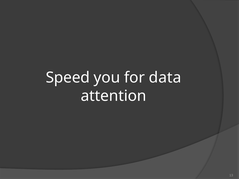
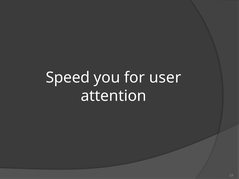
data: data -> user
